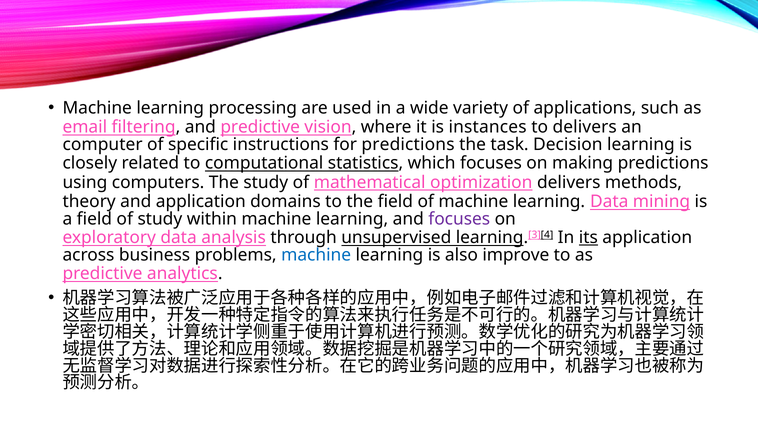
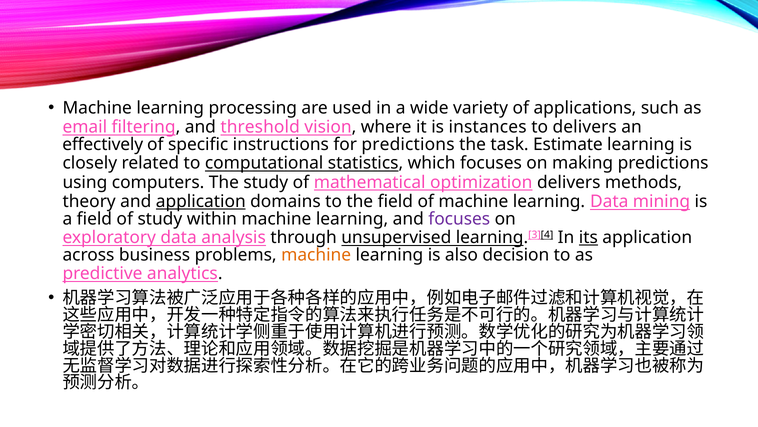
and predictive: predictive -> threshold
computer: computer -> effectively
Decision: Decision -> Estimate
application at (201, 201) underline: none -> present
machine at (316, 255) colour: blue -> orange
improve: improve -> decision
